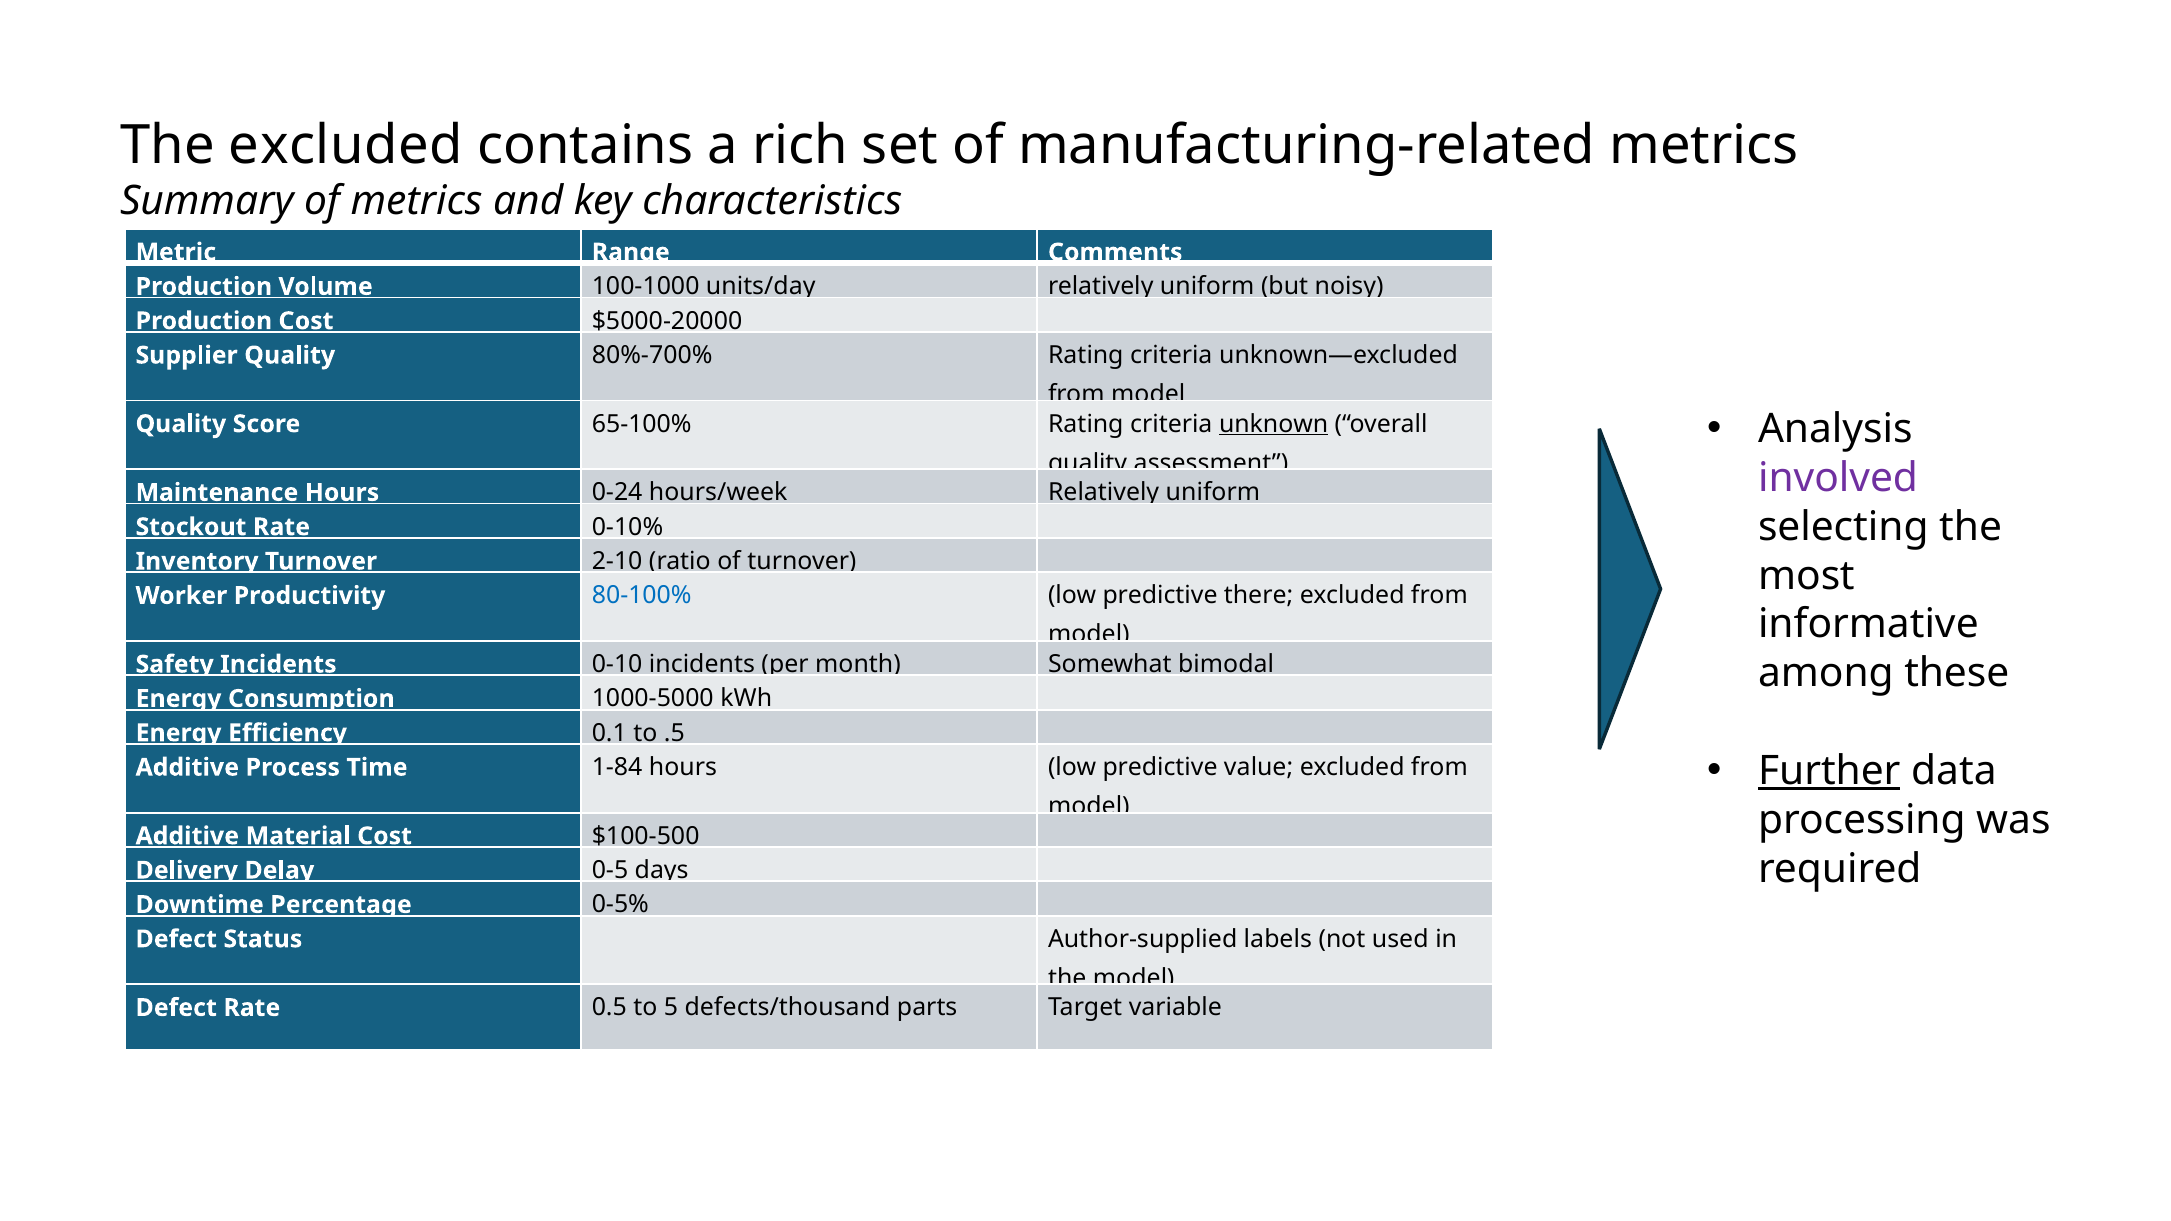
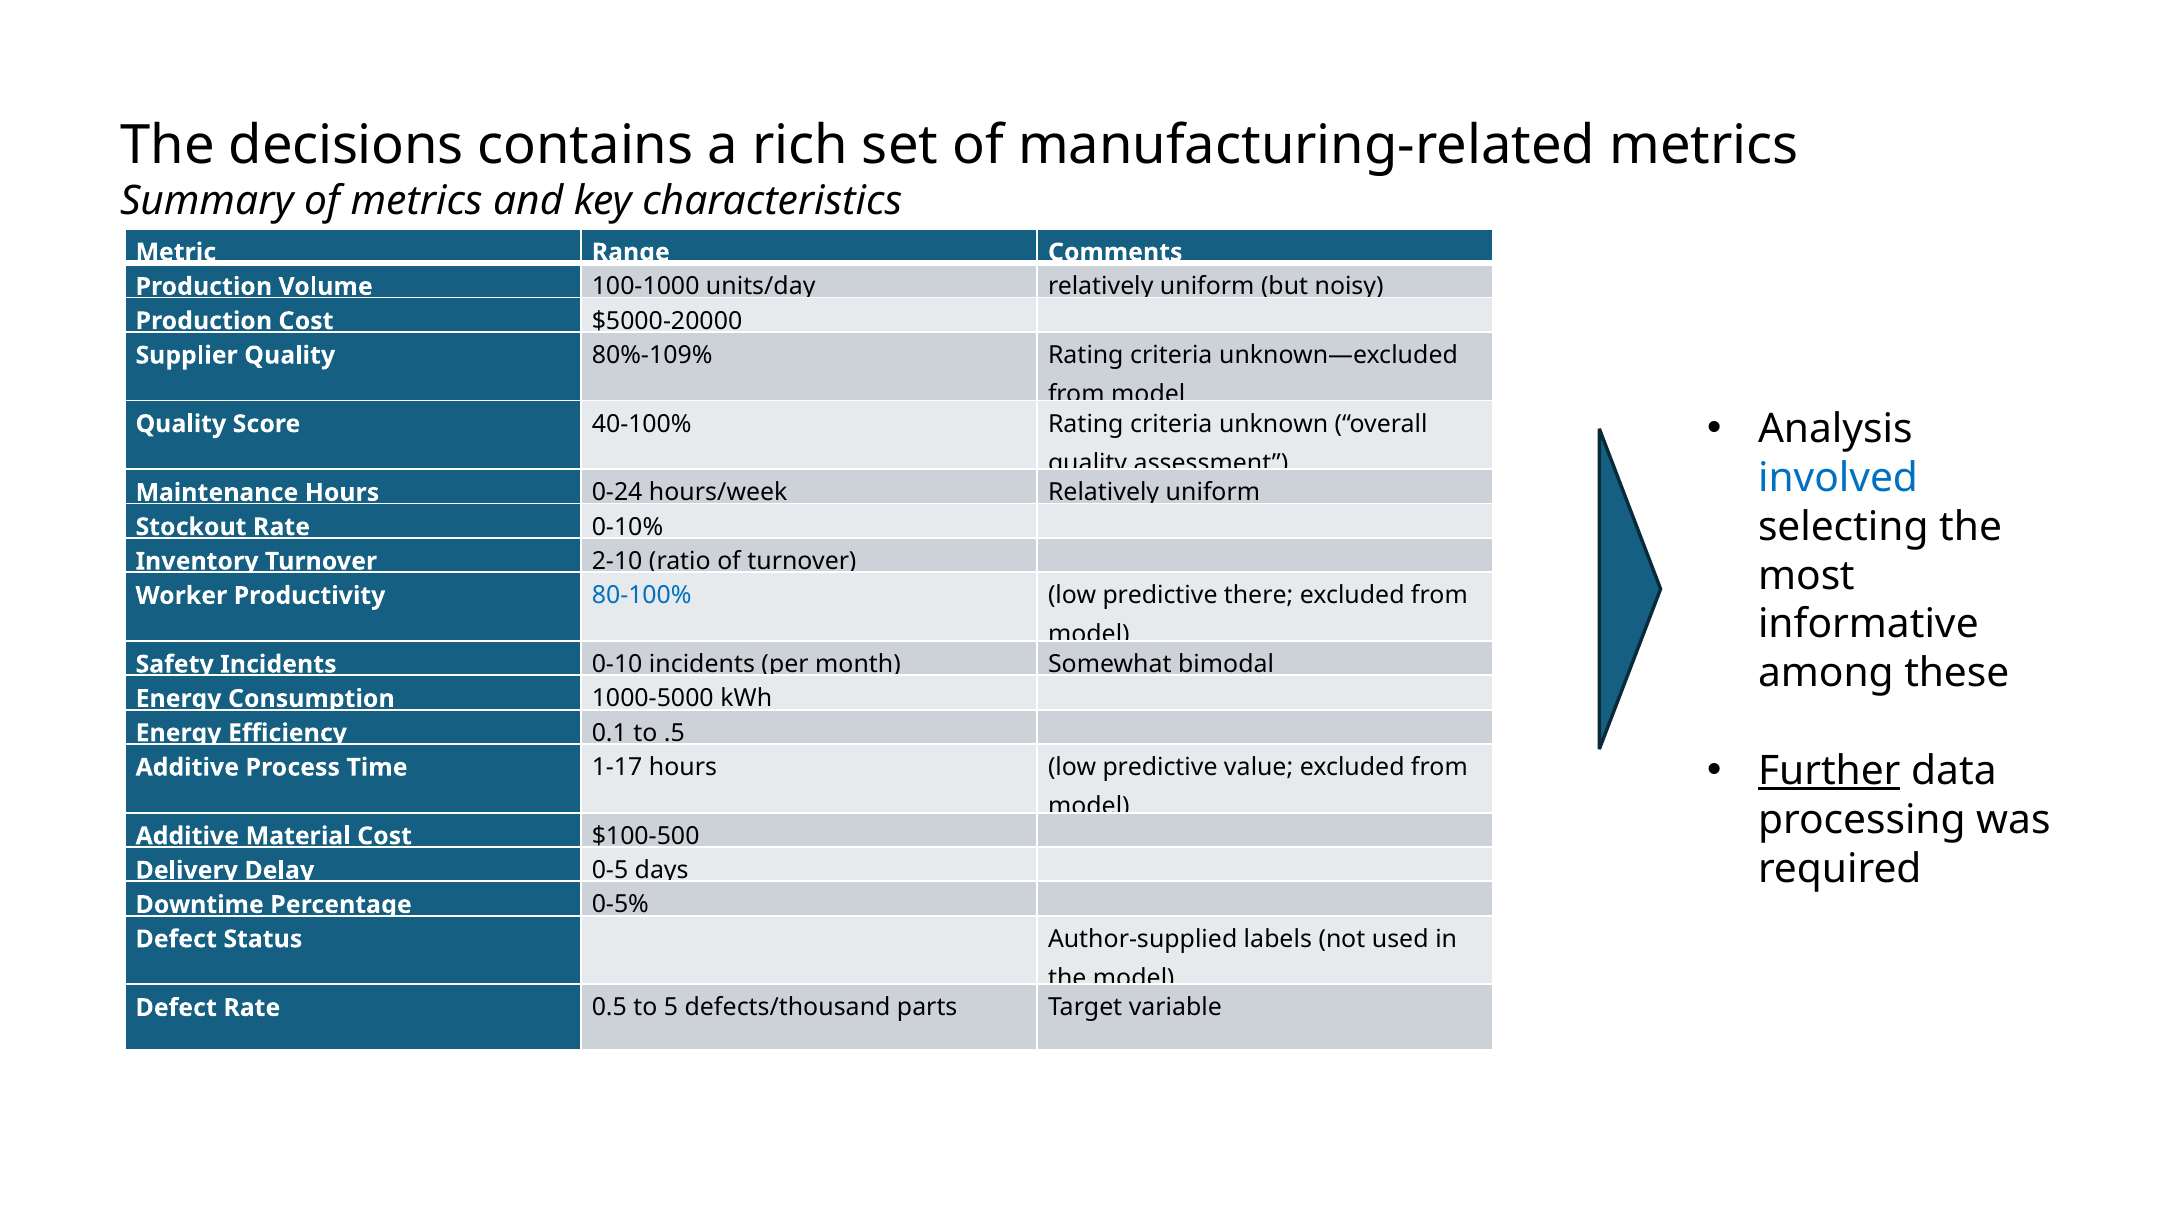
The excluded: excluded -> decisions
80%-700%: 80%-700% -> 80%-109%
65-100%: 65-100% -> 40-100%
unknown underline: present -> none
involved colour: purple -> blue
1-84: 1-84 -> 1-17
